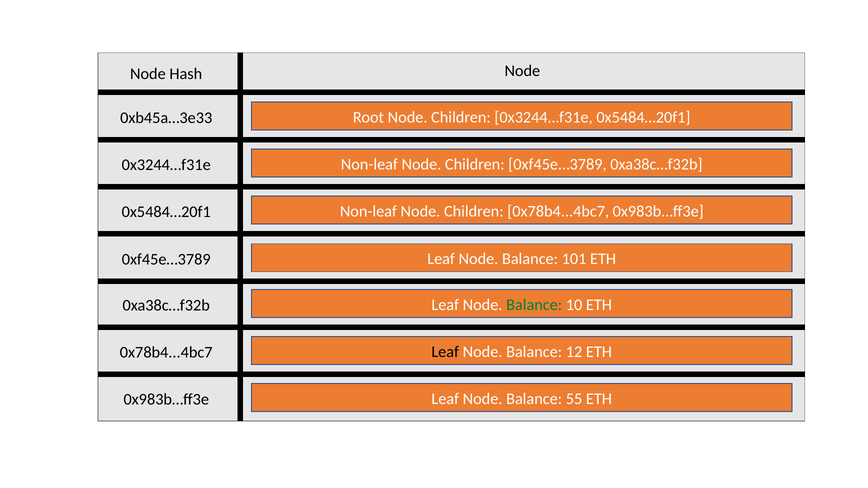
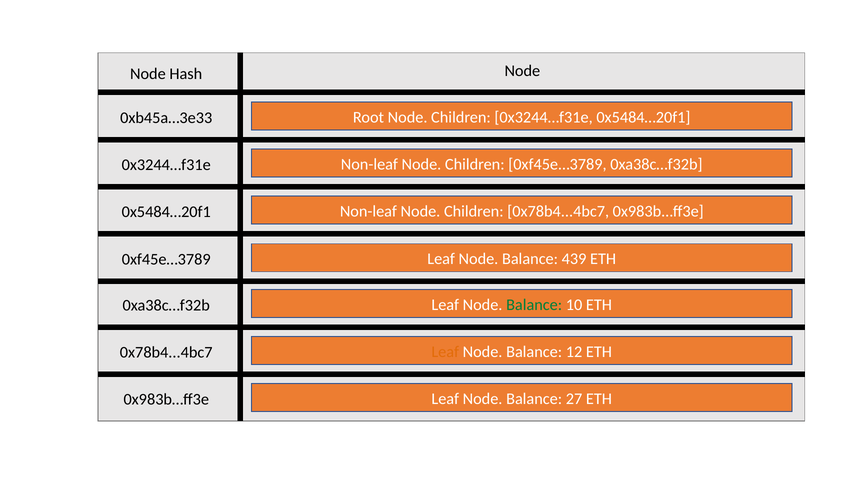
101: 101 -> 439
Leaf at (445, 352) colour: black -> orange
55: 55 -> 27
